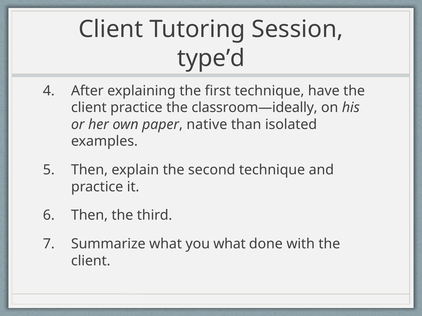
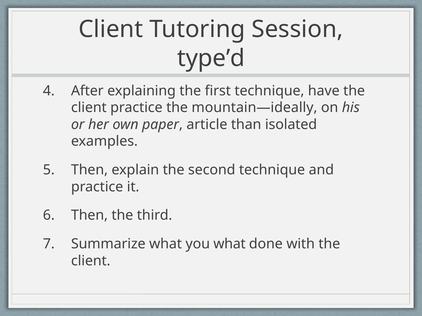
classroom—ideally: classroom—ideally -> mountain—ideally
native: native -> article
